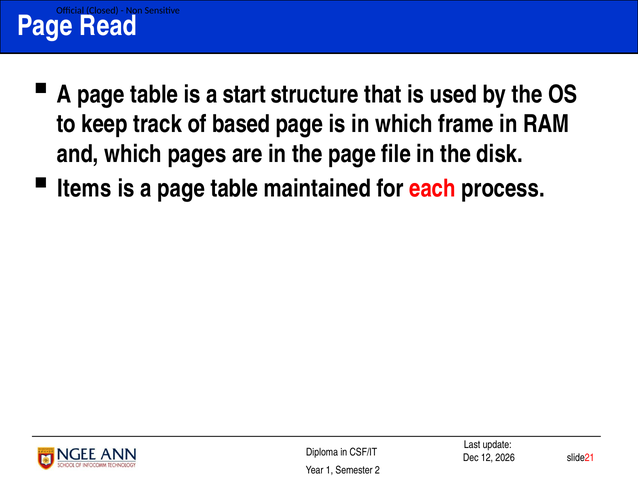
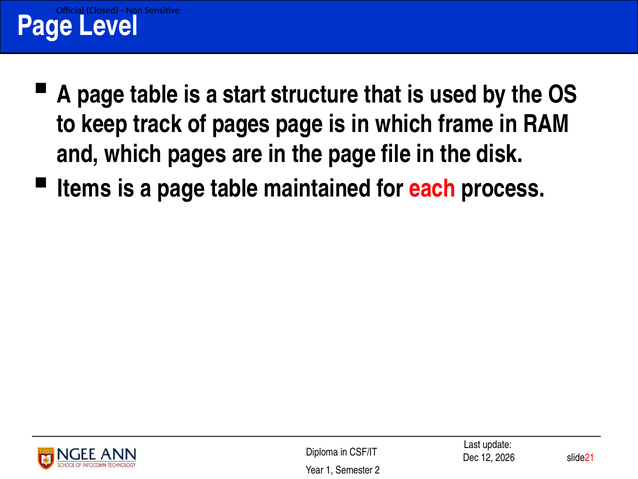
Read: Read -> Level
of based: based -> pages
